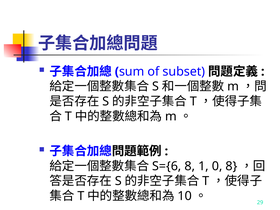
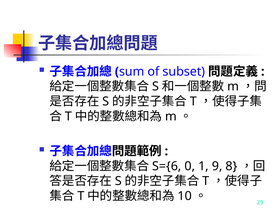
8 at (190, 166): 8 -> 0
0: 0 -> 9
